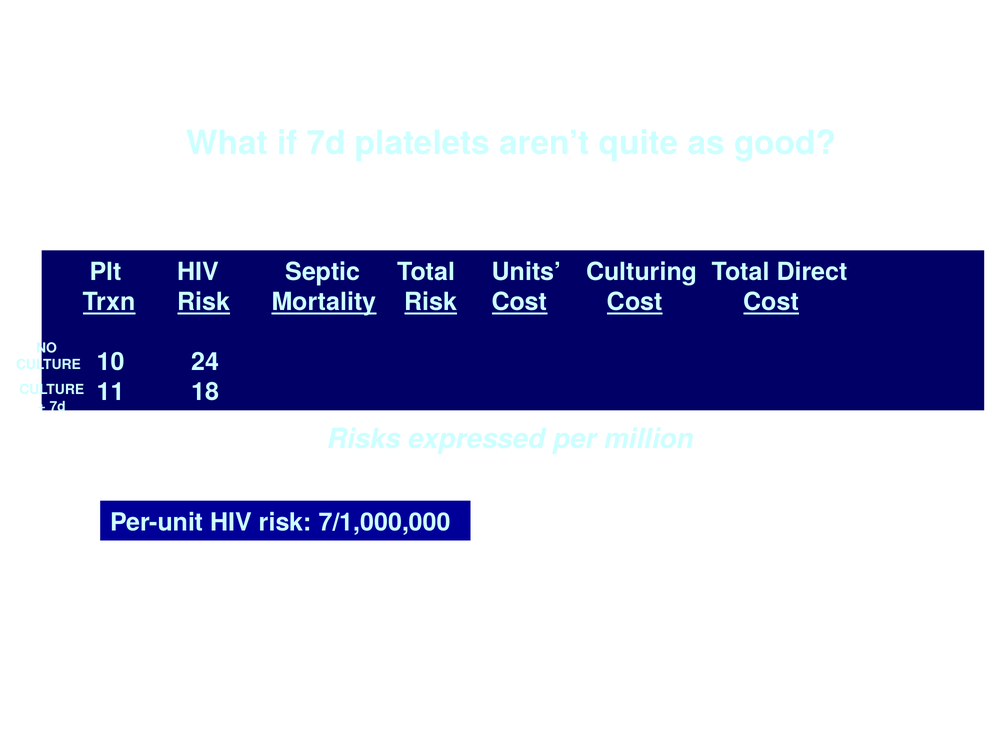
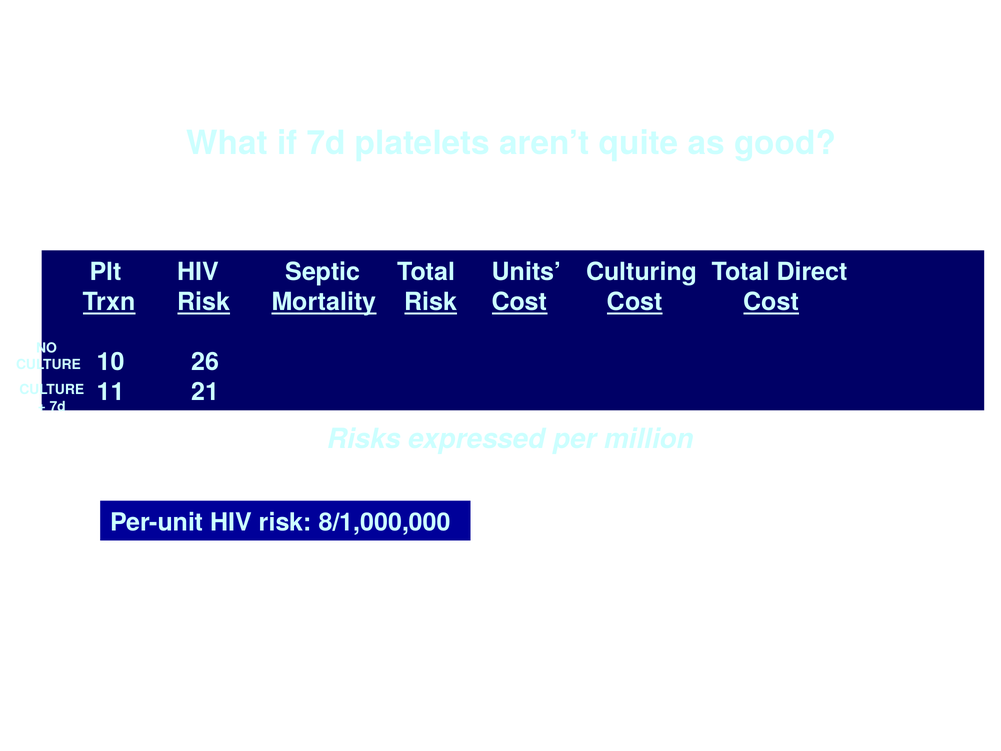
24: 24 -> 26
18: 18 -> 21
7/1,000,000: 7/1,000,000 -> 8/1,000,000
